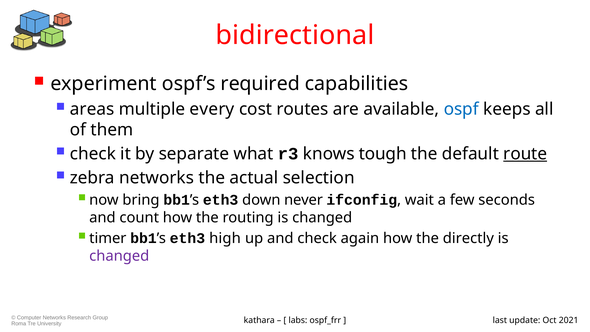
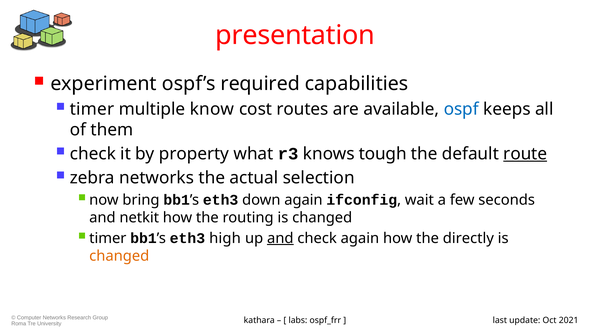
bidirectional: bidirectional -> presentation
areas at (92, 109): areas -> timer
every: every -> know
separate: separate -> property
down never: never -> again
count: count -> netkit
and at (280, 238) underline: none -> present
changed at (119, 256) colour: purple -> orange
